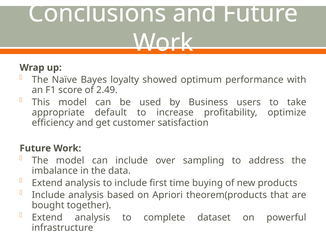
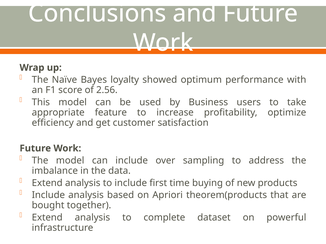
2.49: 2.49 -> 2.56
default: default -> feature
